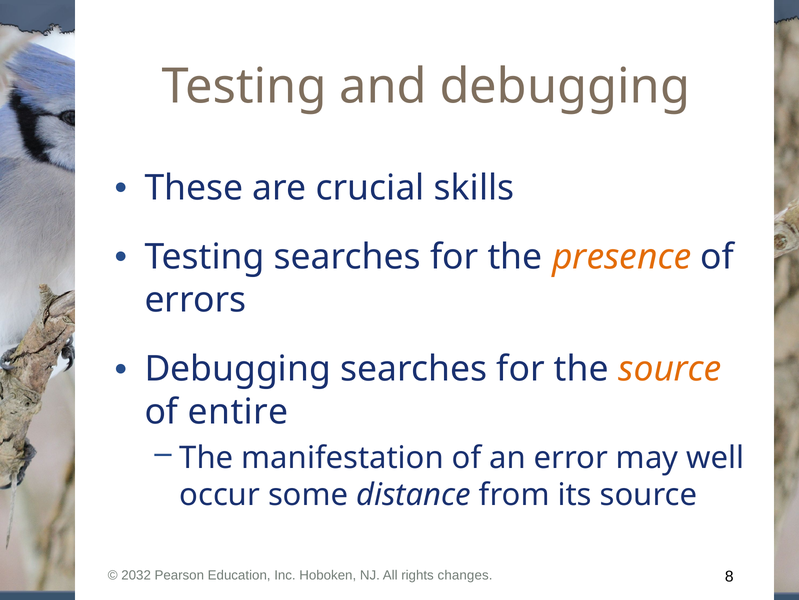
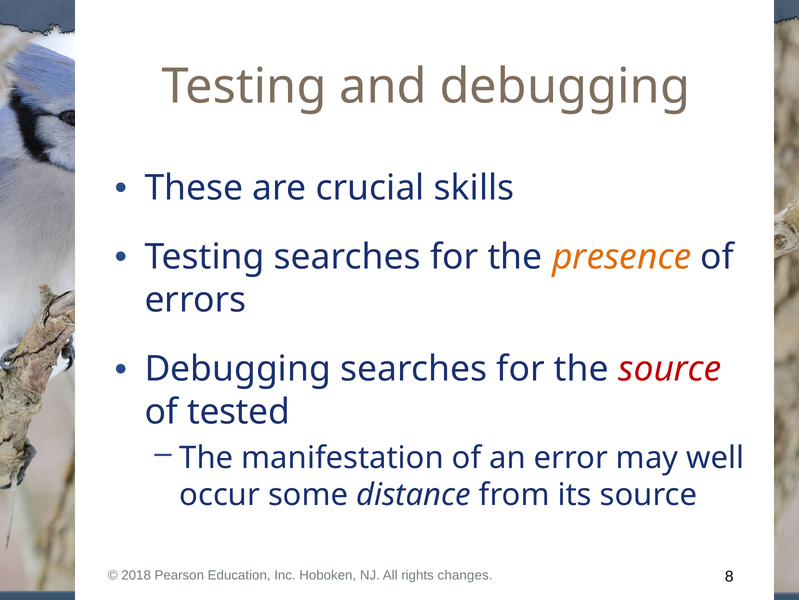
source at (670, 369) colour: orange -> red
entire: entire -> tested
2032: 2032 -> 2018
